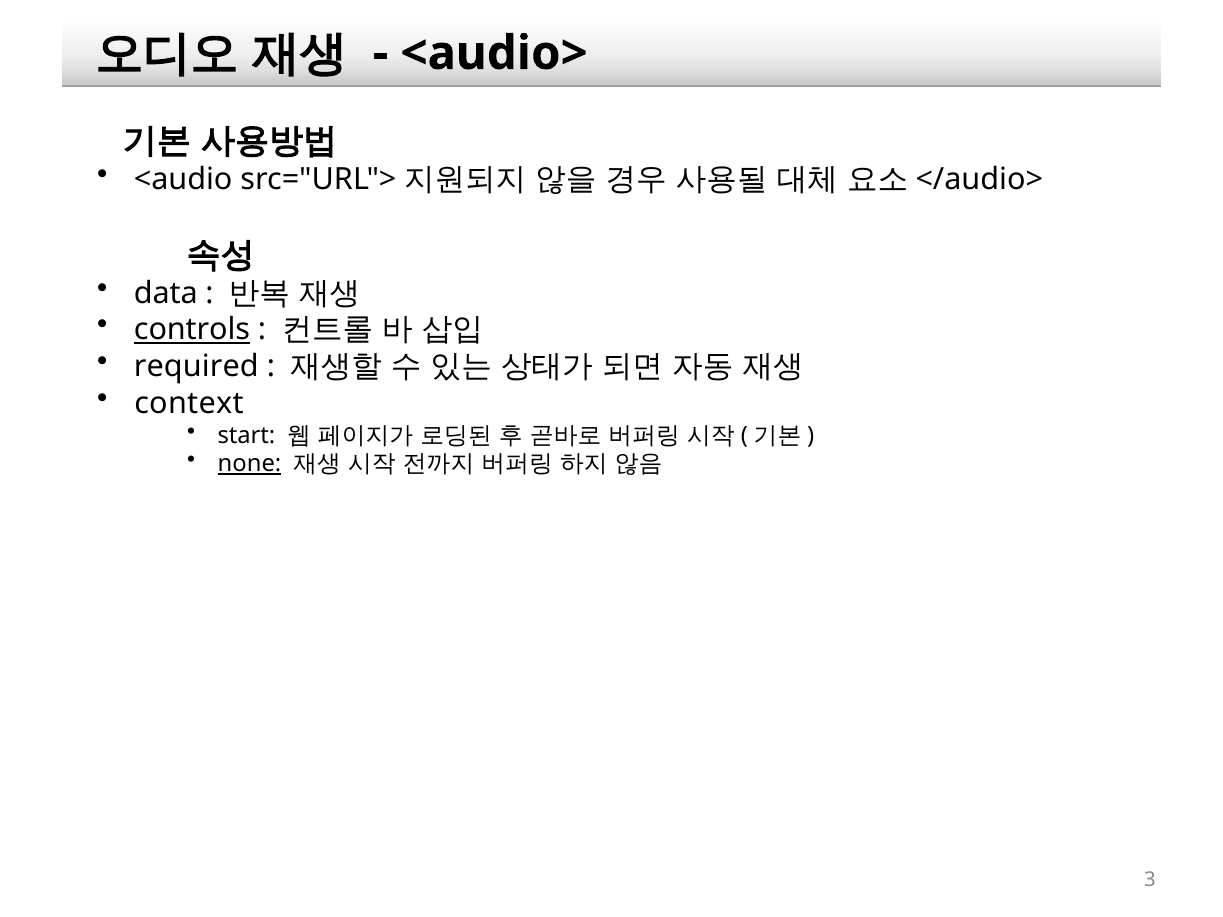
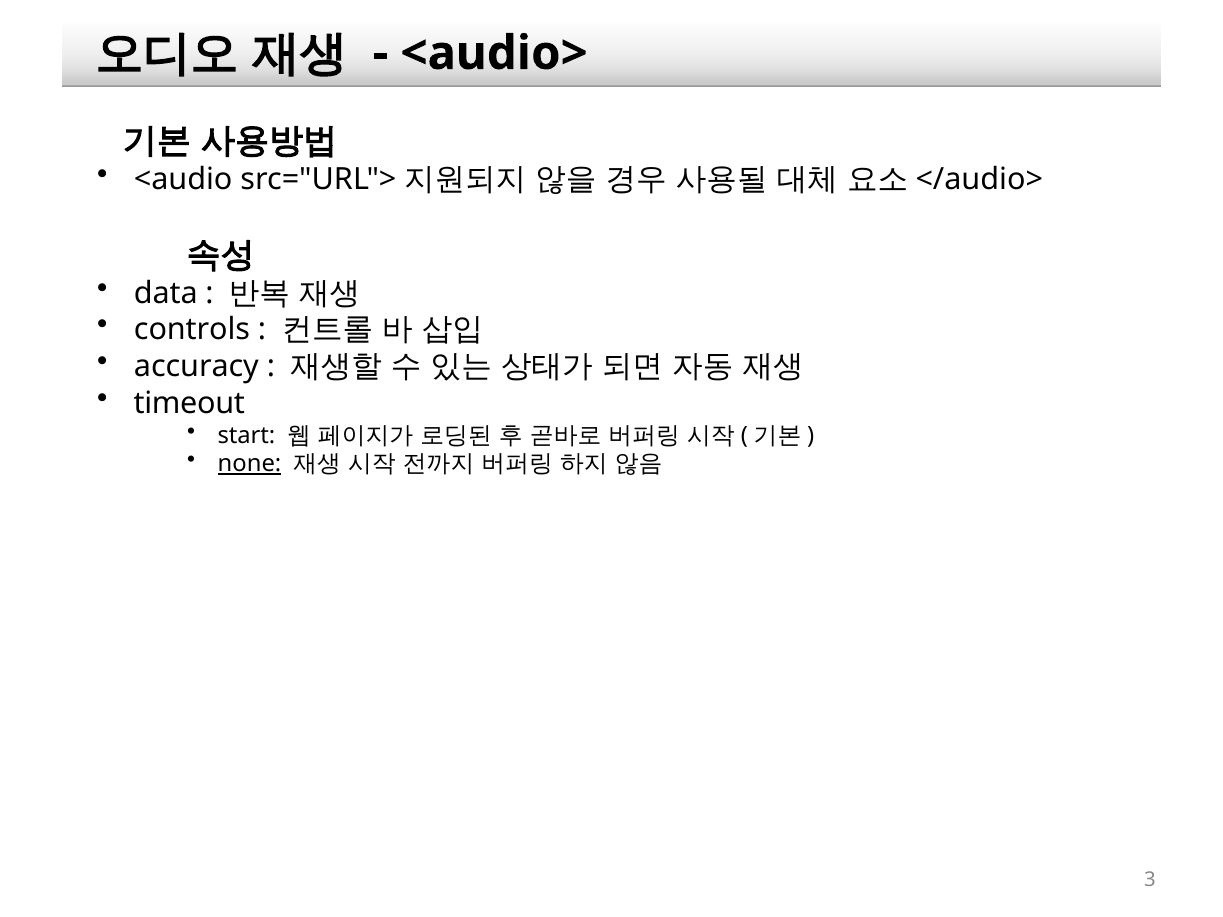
controls underline: present -> none
required: required -> accuracy
context: context -> timeout
